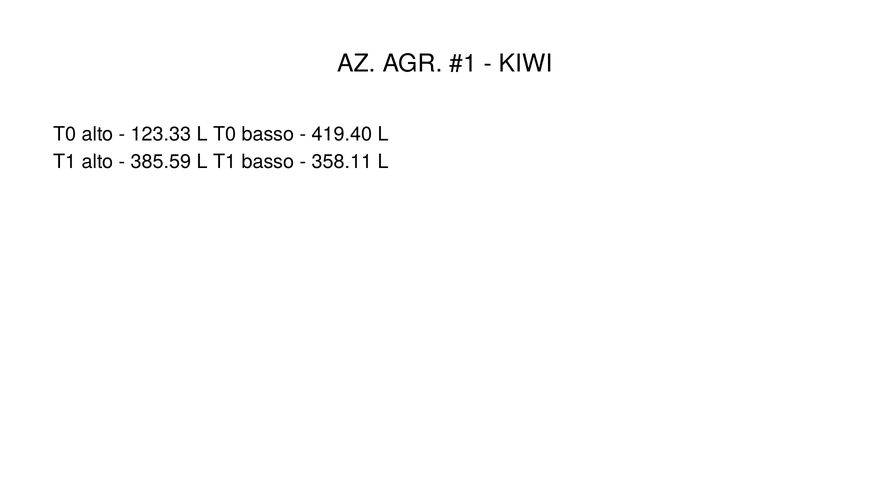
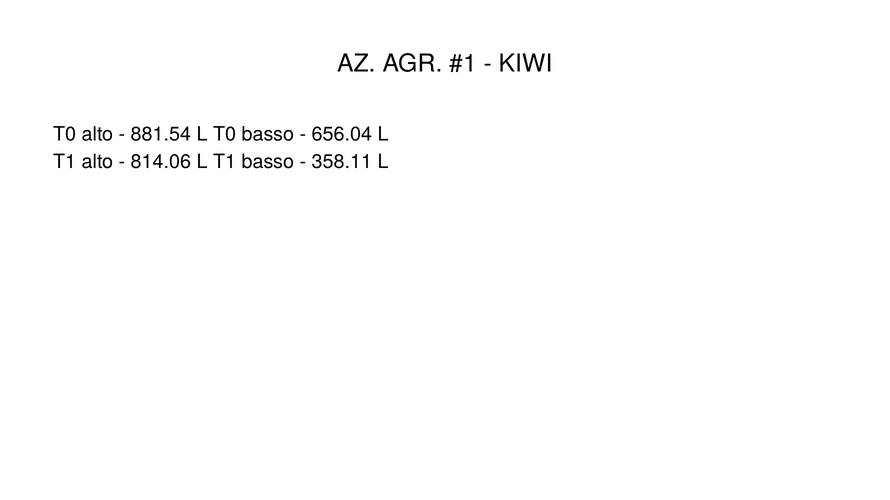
123.33: 123.33 -> 881.54
419.40: 419.40 -> 656.04
385.59: 385.59 -> 814.06
